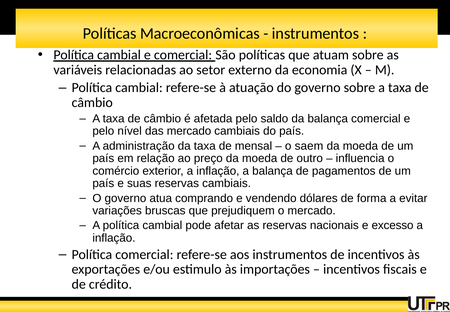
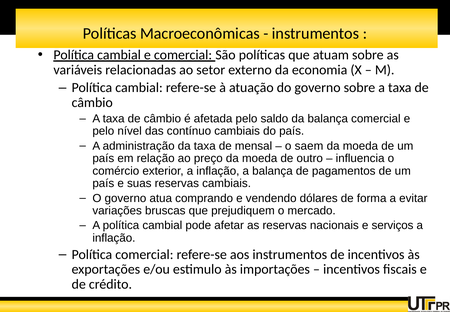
das mercado: mercado -> contínuo
excesso: excesso -> serviços
